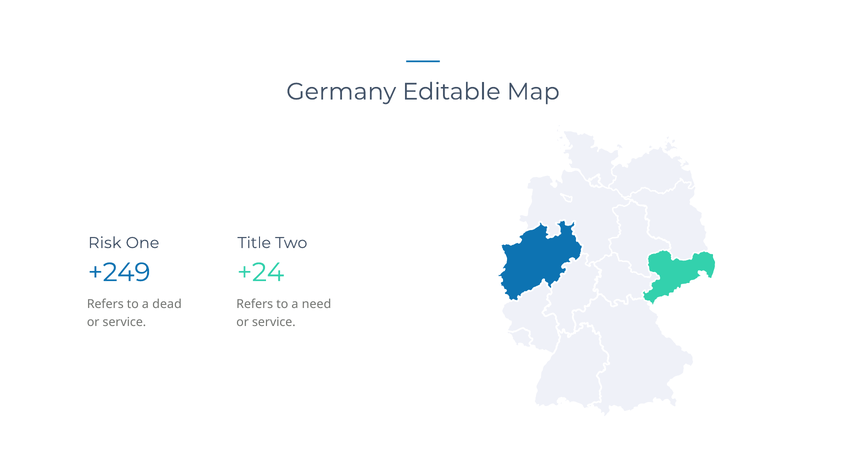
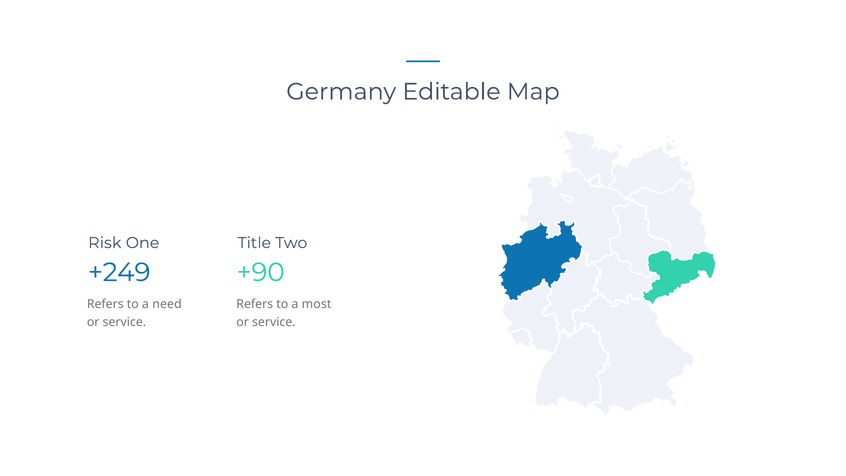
+24: +24 -> +90
dead: dead -> need
need: need -> most
